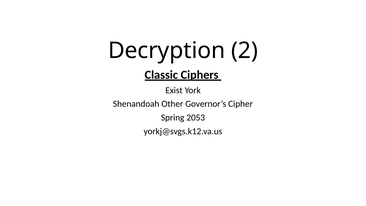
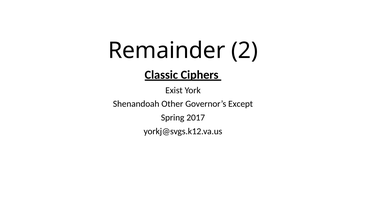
Decryption: Decryption -> Remainder
Cipher: Cipher -> Except
2053: 2053 -> 2017
